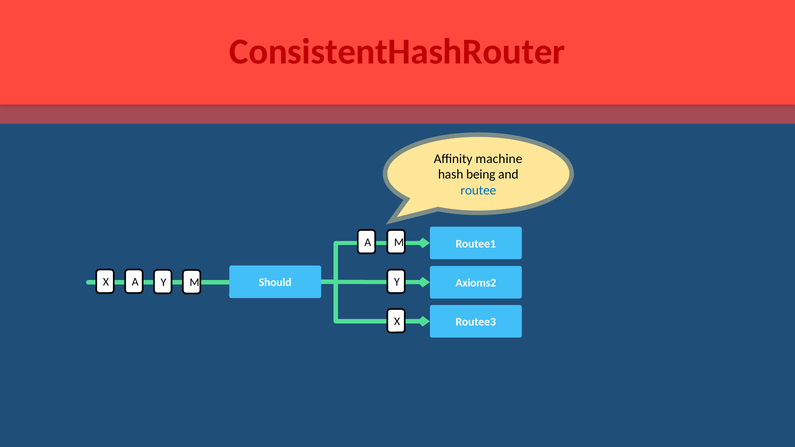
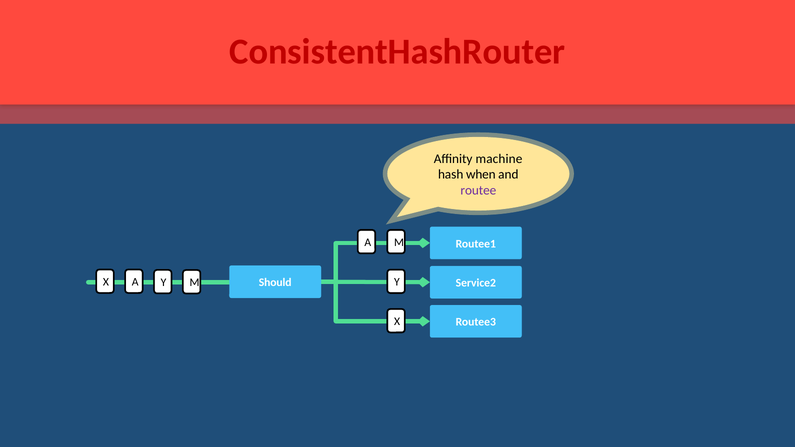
being: being -> when
routee colour: blue -> purple
Axioms2: Axioms2 -> Service2
